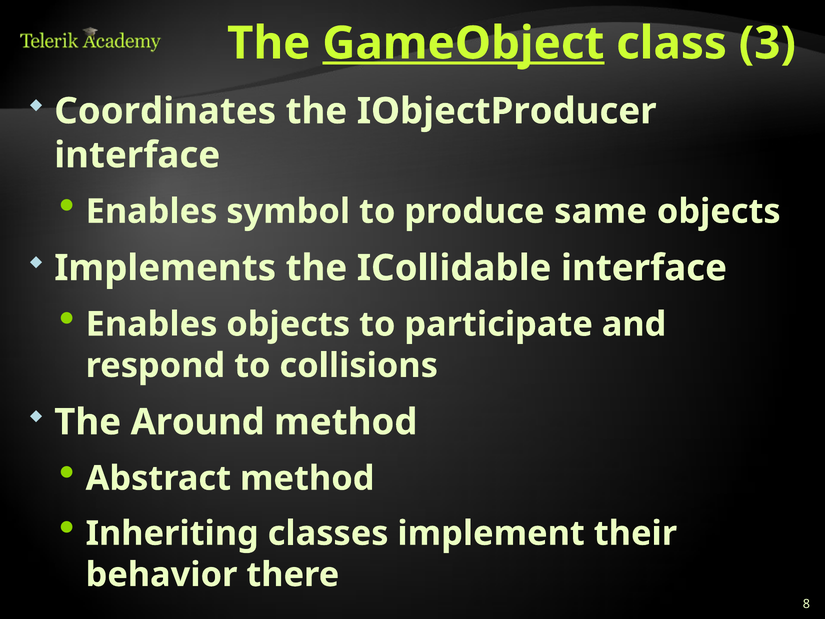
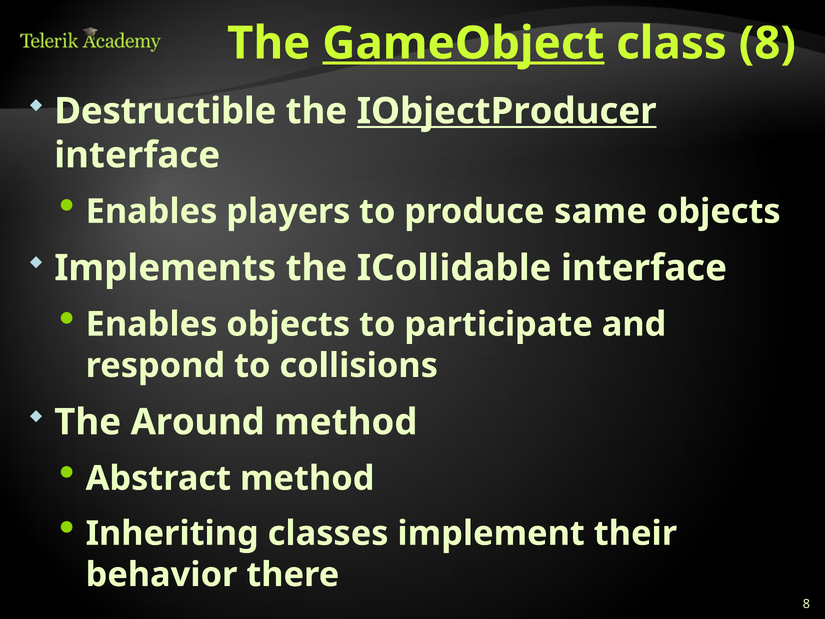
class 3: 3 -> 8
Coordinates: Coordinates -> Destructible
IObjectProducer underline: none -> present
symbol: symbol -> players
